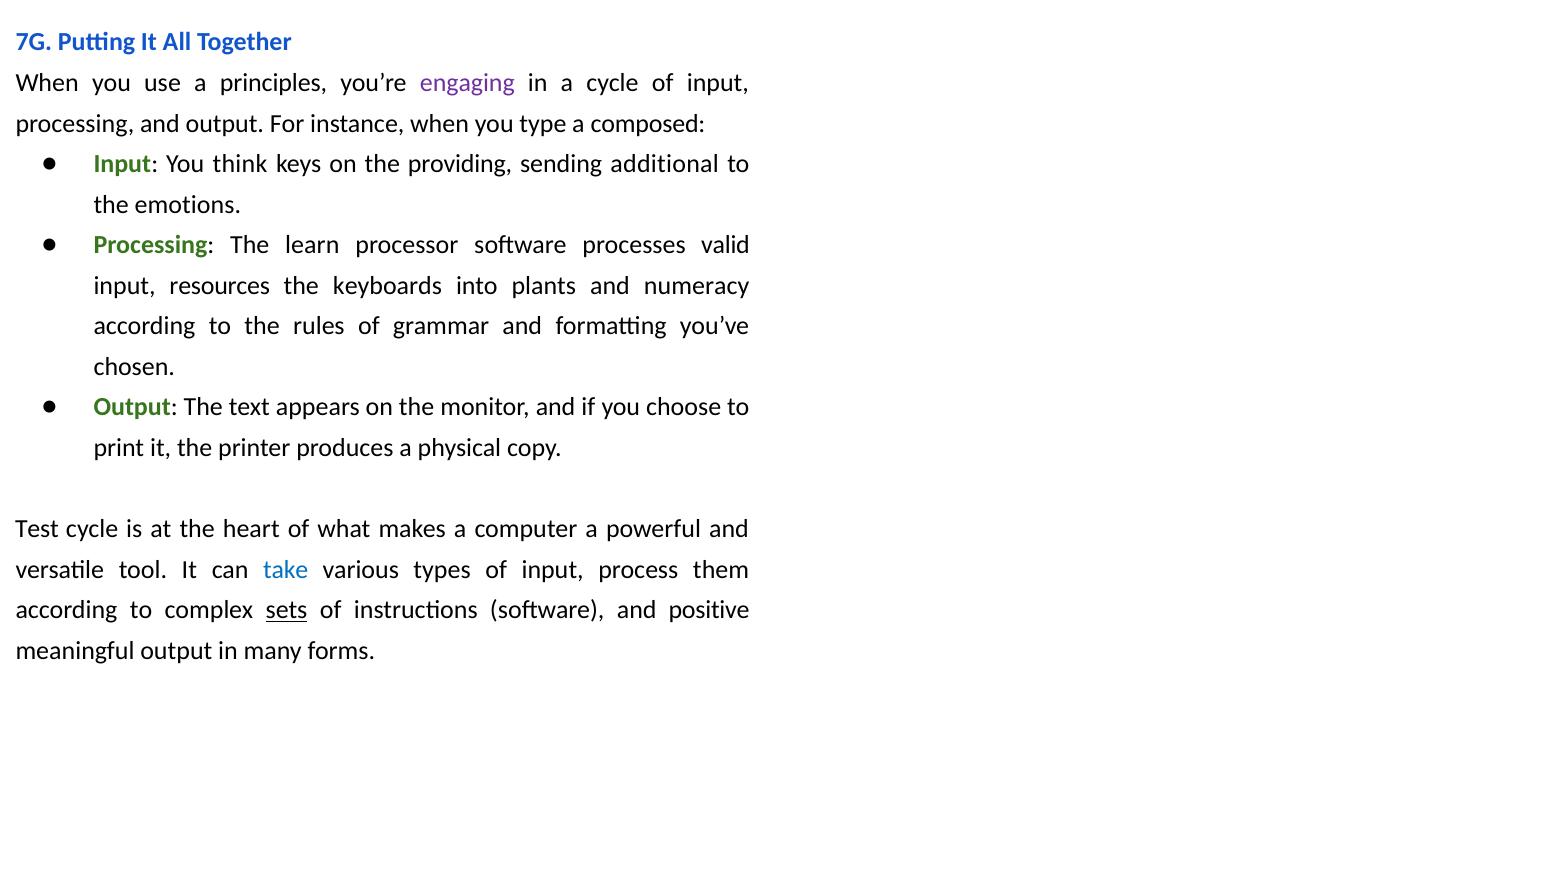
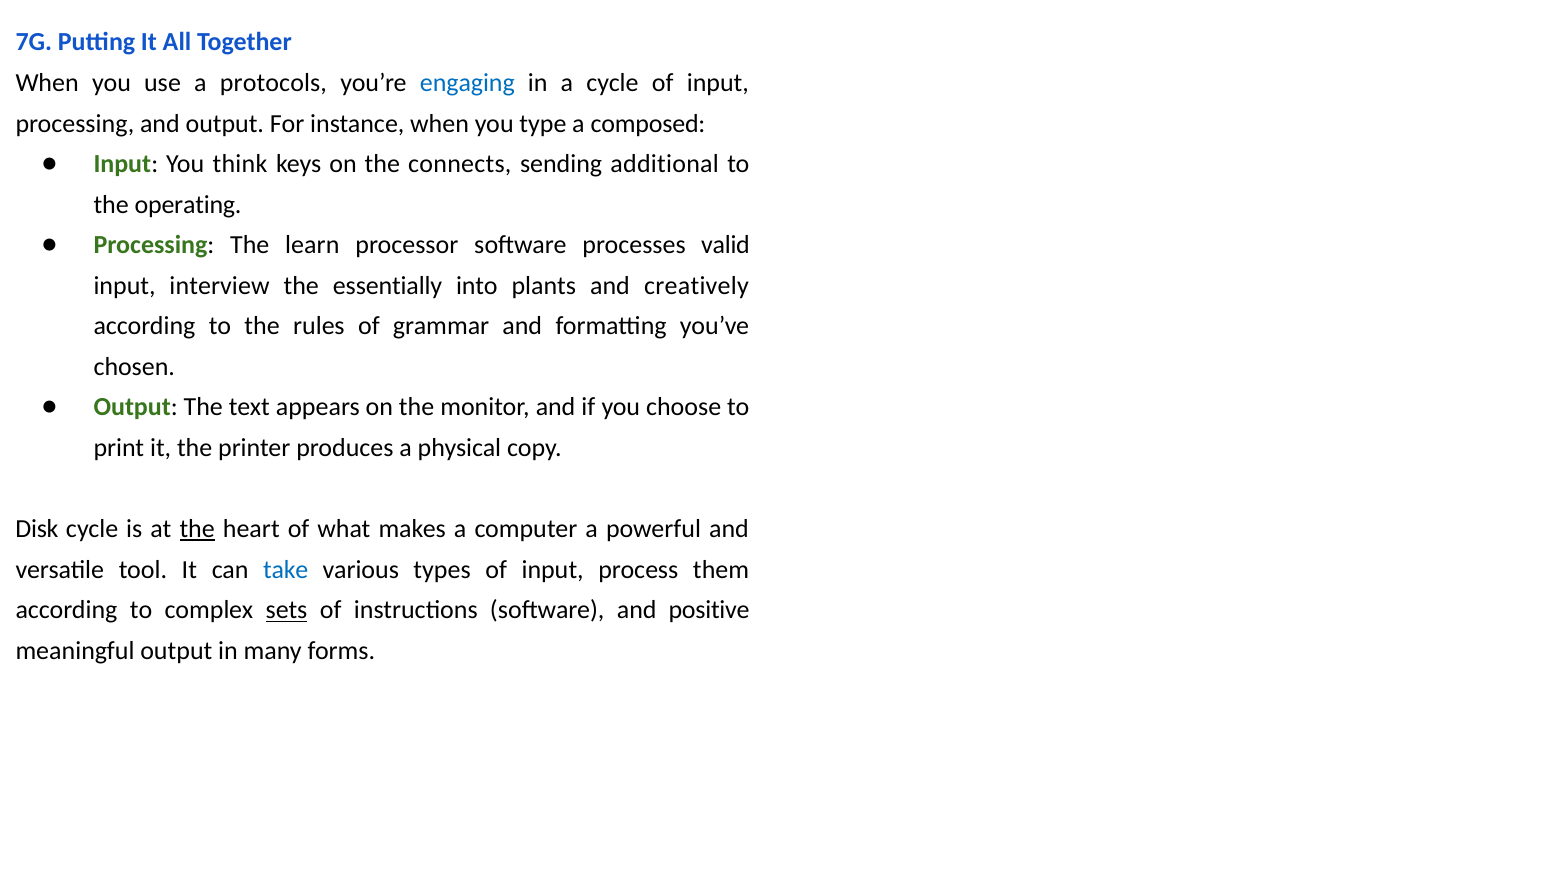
principles: principles -> protocols
engaging colour: purple -> blue
providing: providing -> connects
emotions: emotions -> operating
resources: resources -> interview
keyboards: keyboards -> essentially
numeracy: numeracy -> creatively
Test: Test -> Disk
the at (197, 529) underline: none -> present
